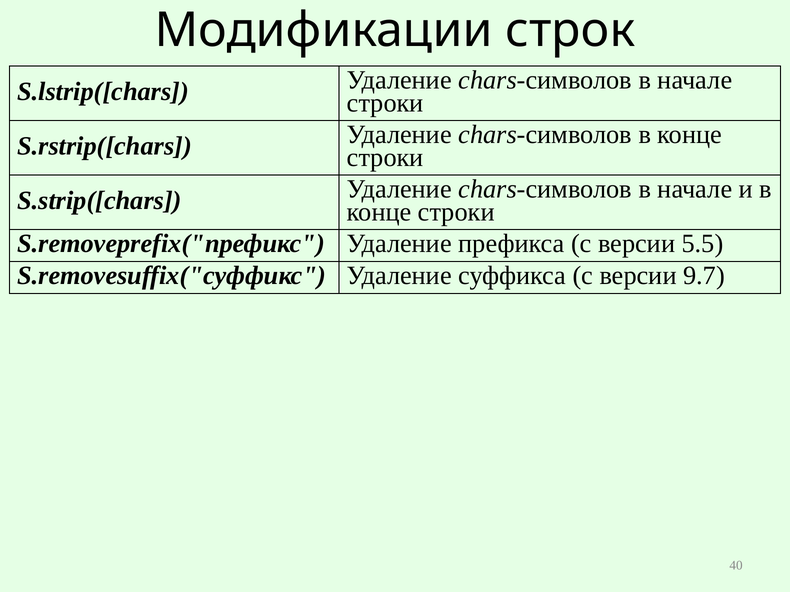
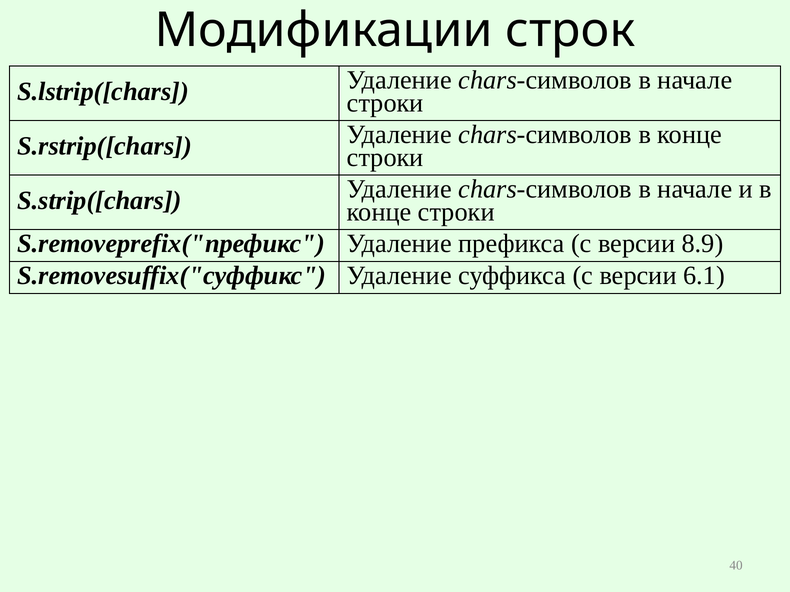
5.5: 5.5 -> 8.9
9.7: 9.7 -> 6.1
